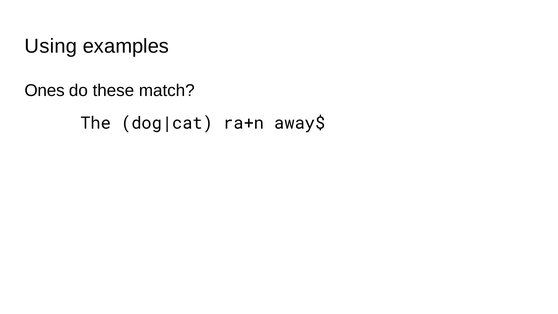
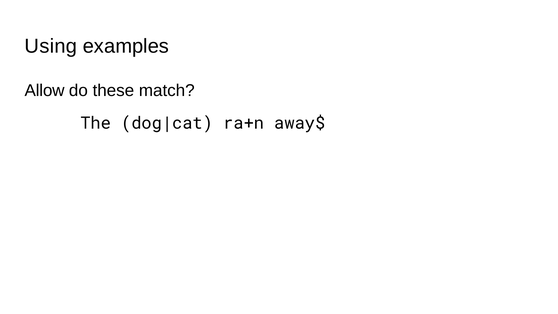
Ones: Ones -> Allow
